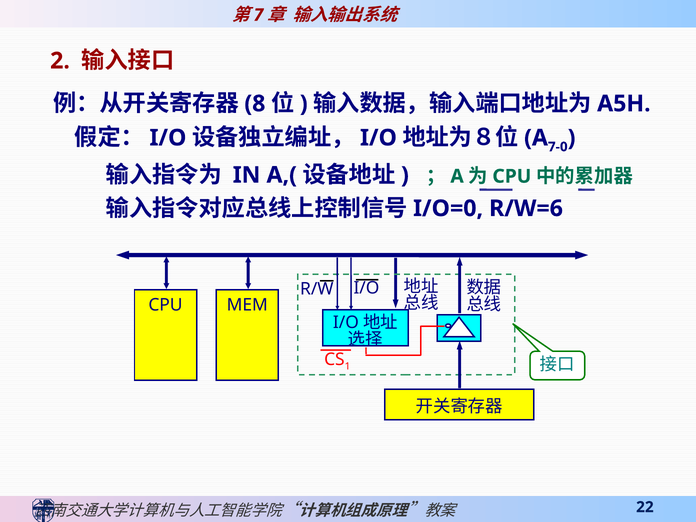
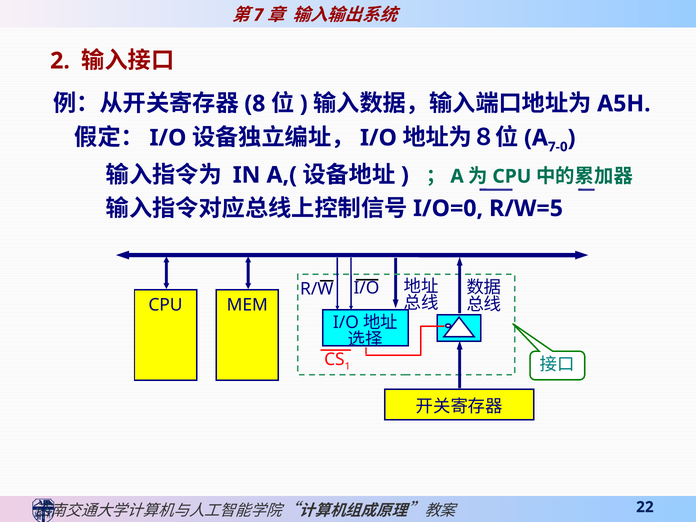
R/W=6: R/W=6 -> R/W=5
